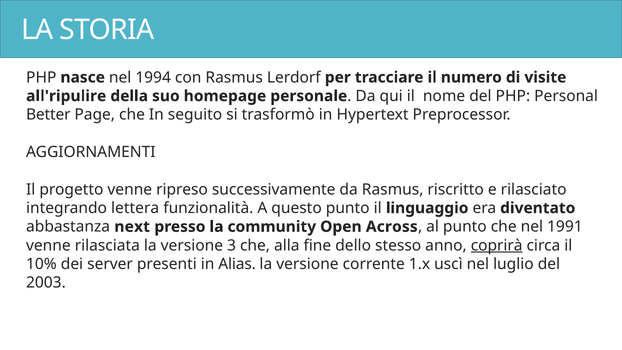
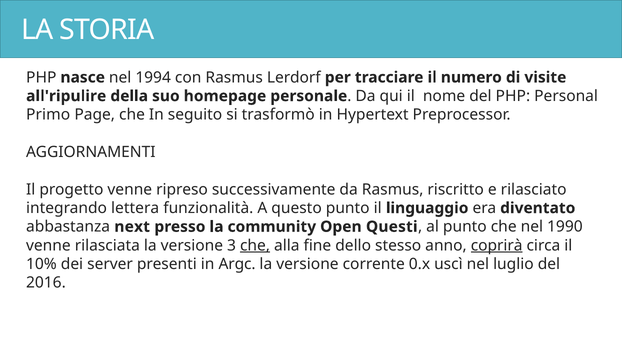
Better: Better -> Primo
Across: Across -> Questi
1991: 1991 -> 1990
che at (255, 245) underline: none -> present
Alias: Alias -> Argc
1.x: 1.x -> 0.x
2003: 2003 -> 2016
